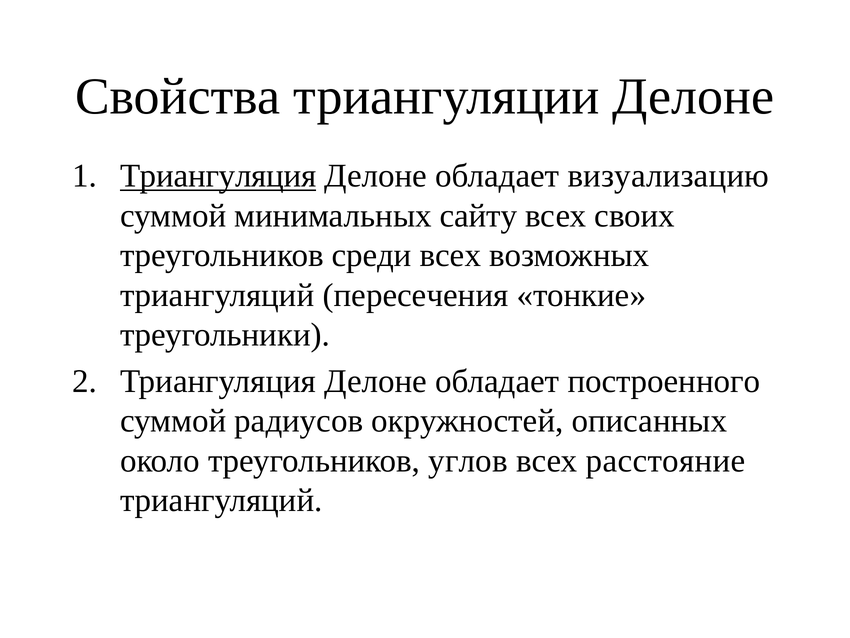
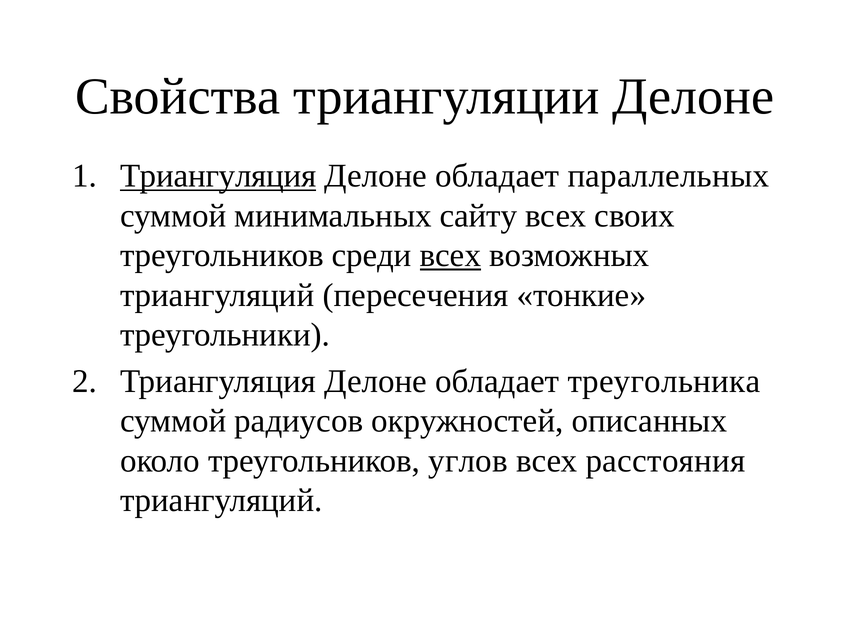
визуализацию: визуализацию -> параллельных
всех at (450, 255) underline: none -> present
построенного: построенного -> треугольника
расстояние: расстояние -> расстояния
